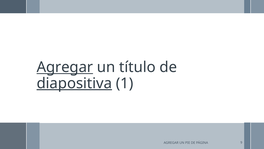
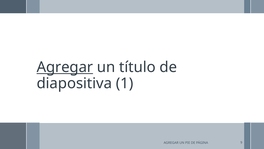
diapositiva underline: present -> none
